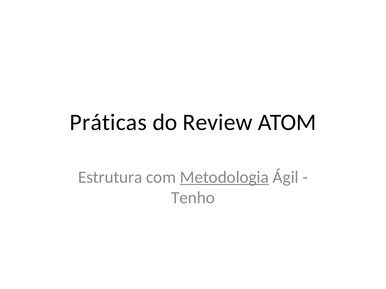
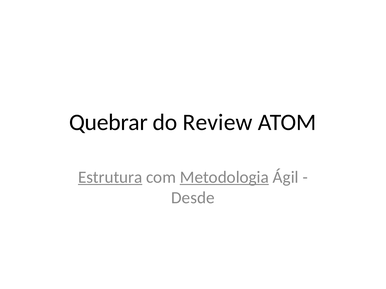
Práticas: Práticas -> Quebrar
Estrutura underline: none -> present
Tenho: Tenho -> Desde
